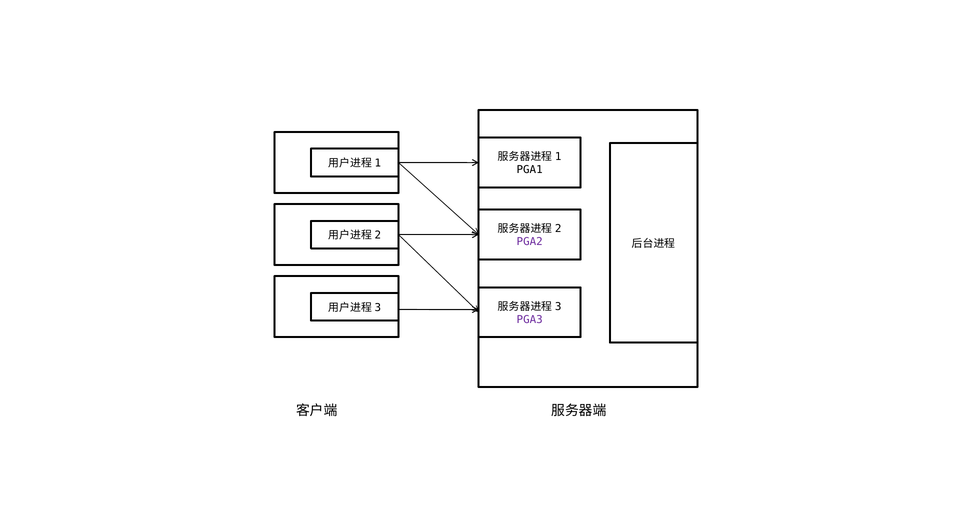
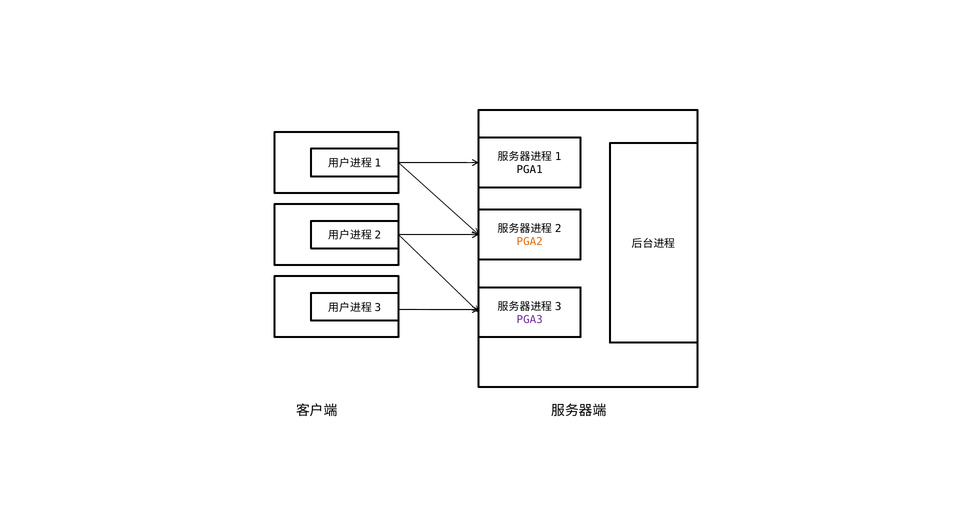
PGA2 colour: purple -> orange
